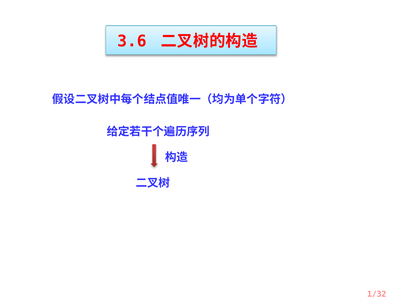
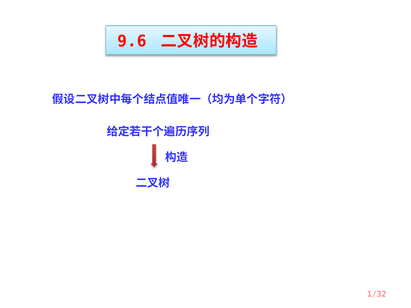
3.6: 3.6 -> 9.6
